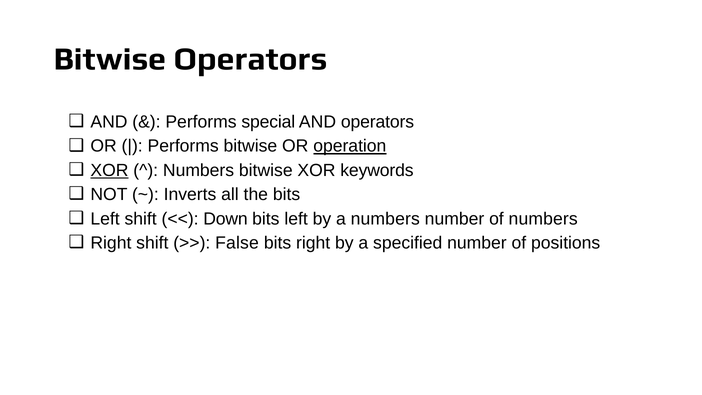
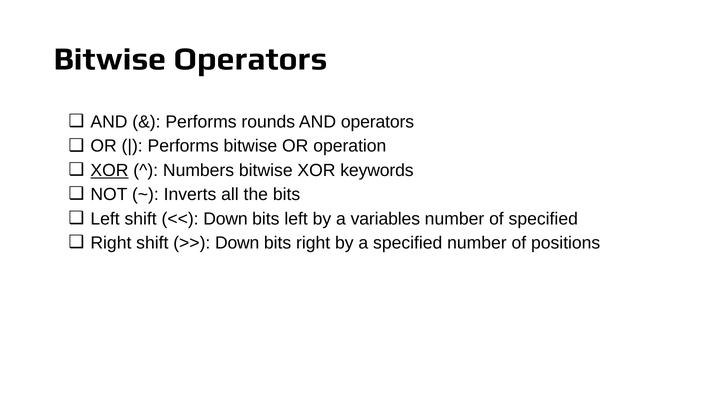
special: special -> rounds
operation underline: present -> none
a numbers: numbers -> variables
of numbers: numbers -> specified
False at (237, 243): False -> Down
